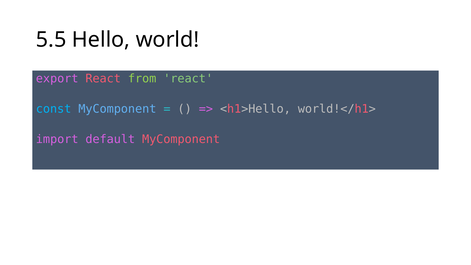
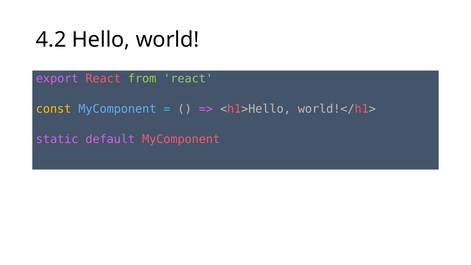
5.5: 5.5 -> 4.2
const colour: light blue -> yellow
import: import -> static
